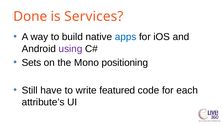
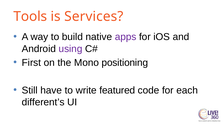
Done: Done -> Tools
apps colour: blue -> purple
Sets: Sets -> First
attribute’s: attribute’s -> different’s
